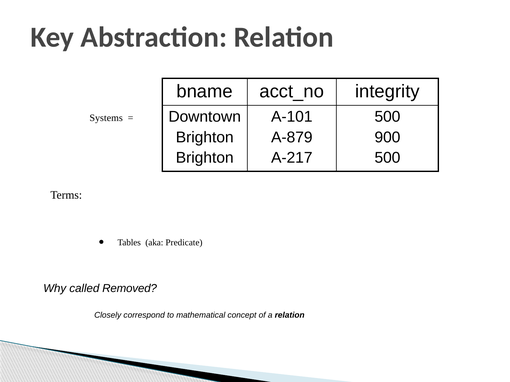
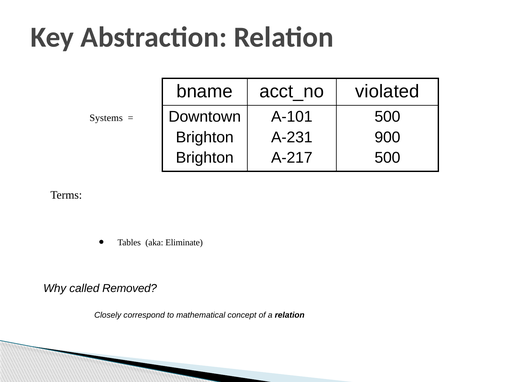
integrity: integrity -> violated
A-879: A-879 -> A-231
Predicate: Predicate -> Eliminate
